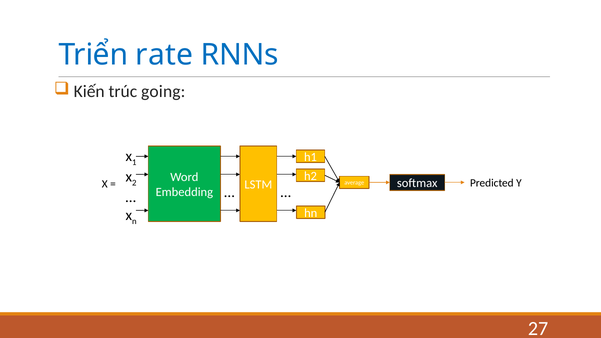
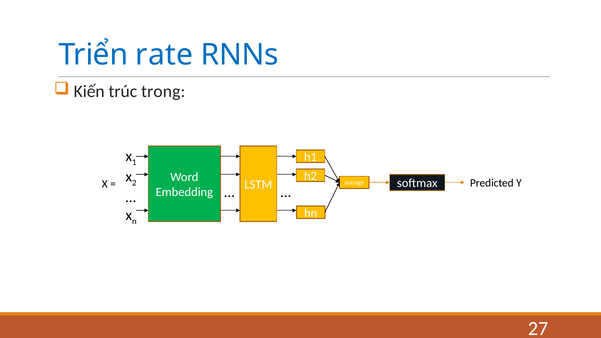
going: going -> trong
